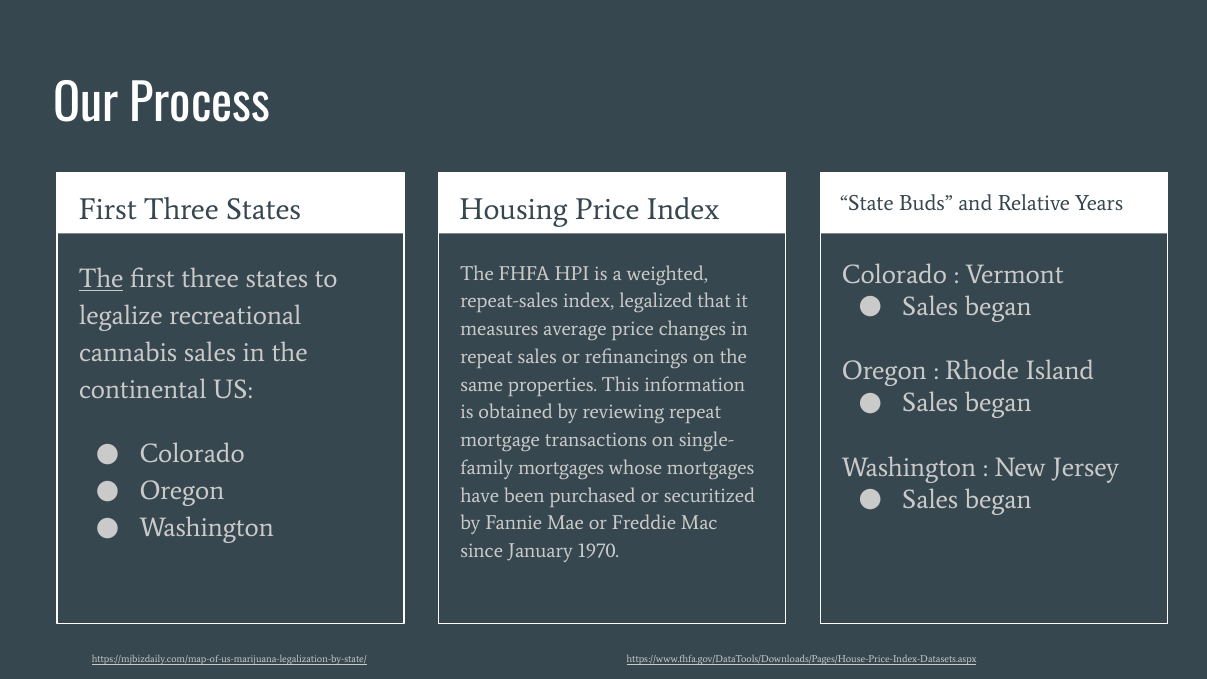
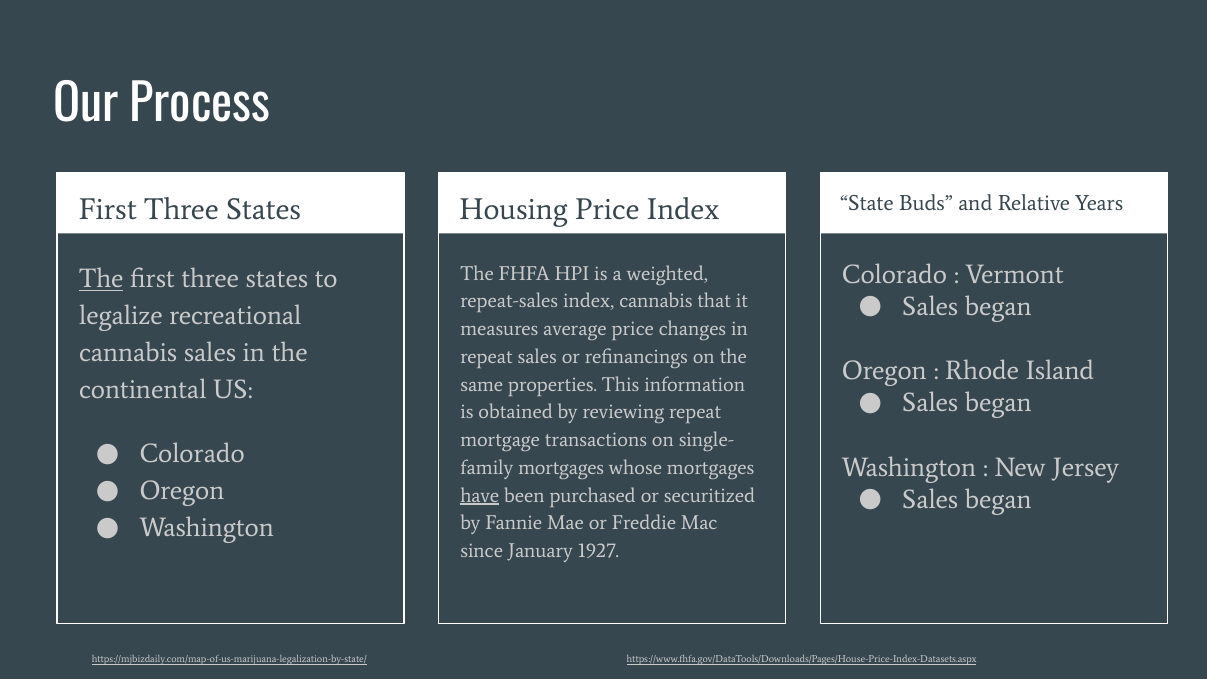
index legalized: legalized -> cannabis
have underline: none -> present
1970: 1970 -> 1927
